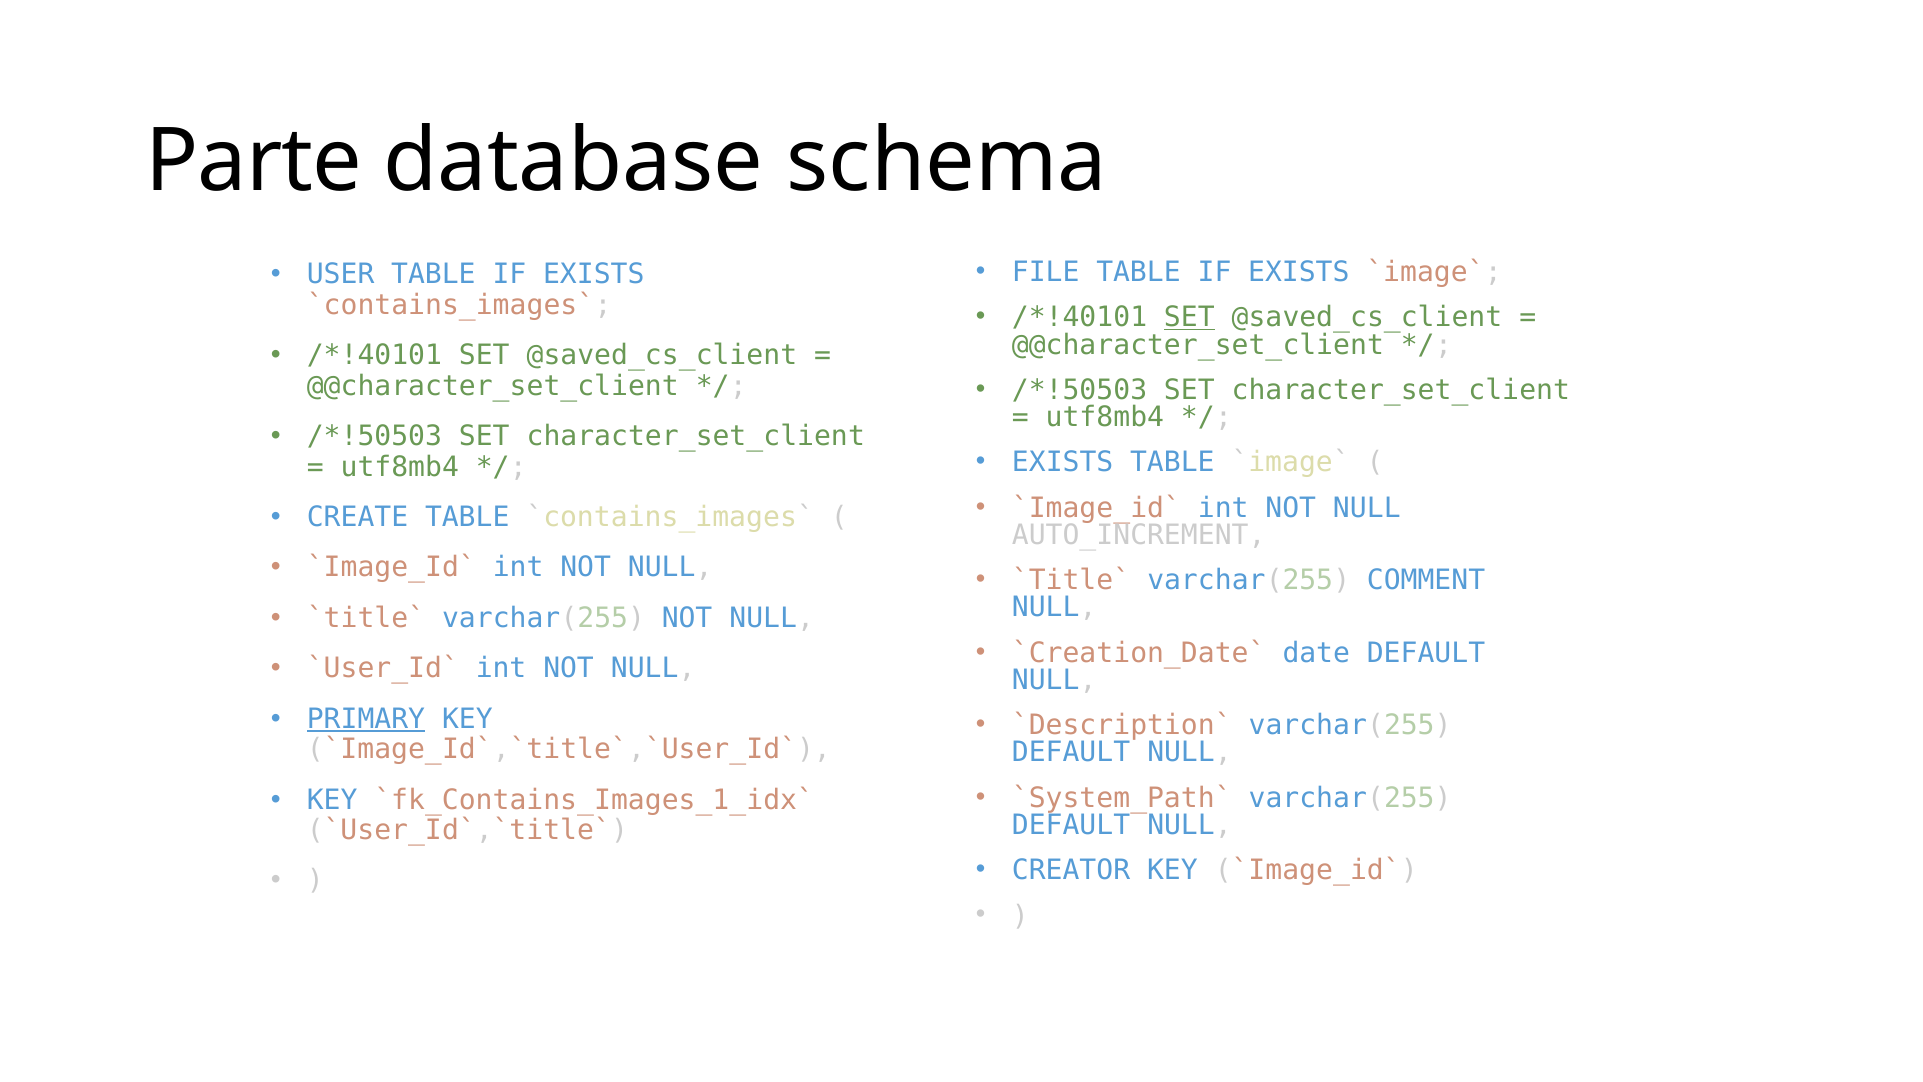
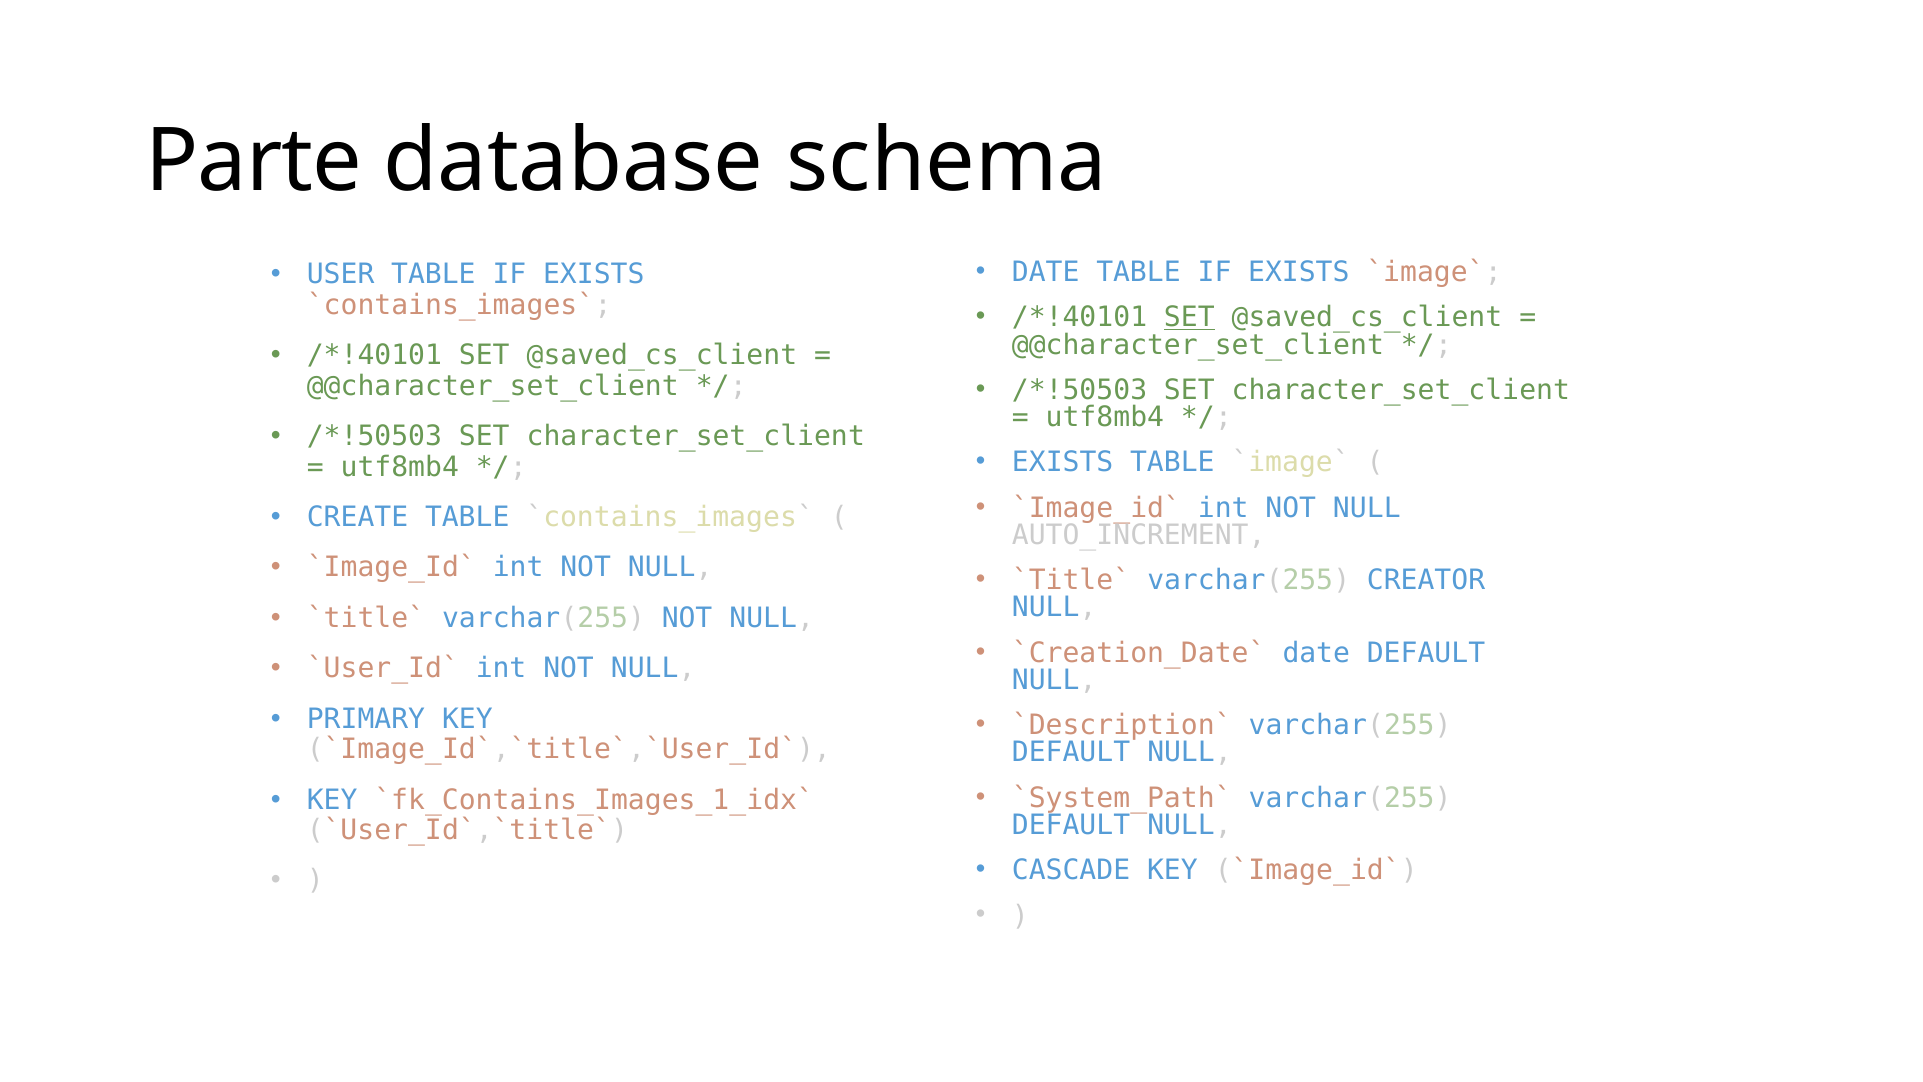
FILE at (1046, 272): FILE -> DATE
COMMENT: COMMENT -> CREATOR
PRIMARY underline: present -> none
CREATOR: CREATOR -> CASCADE
